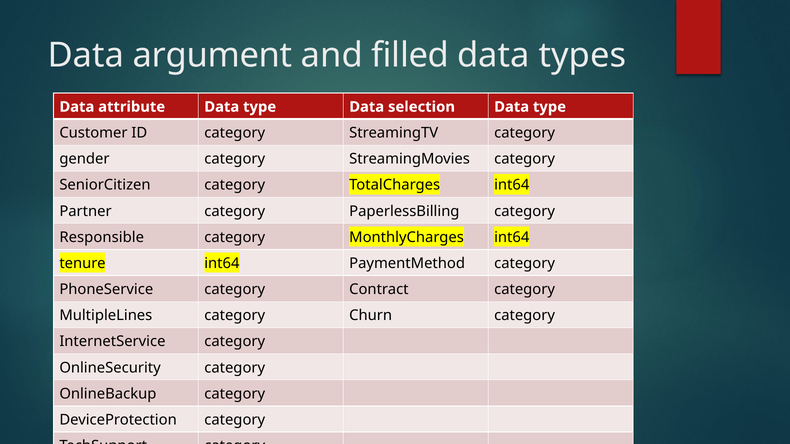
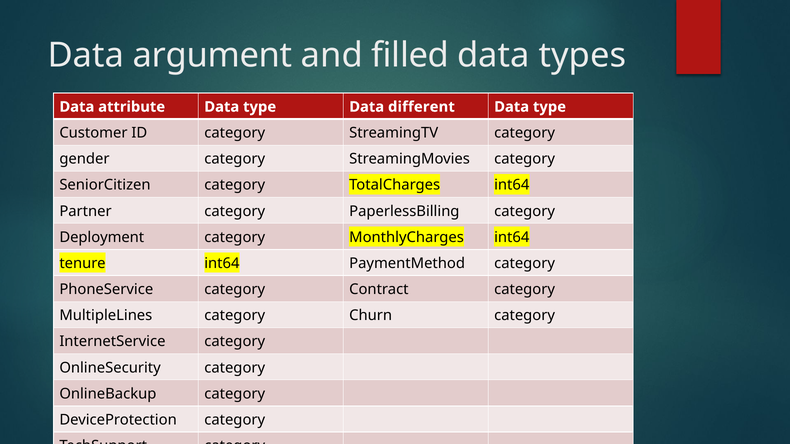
selection: selection -> different
Responsible: Responsible -> Deployment
